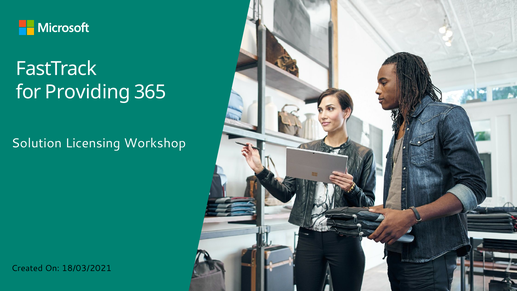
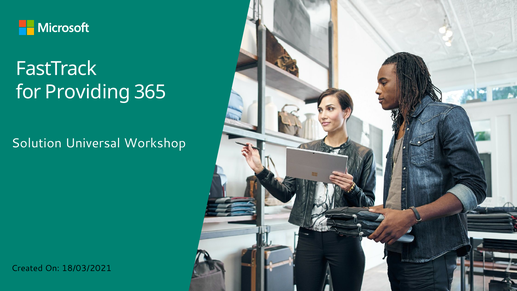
Licensing: Licensing -> Universal
